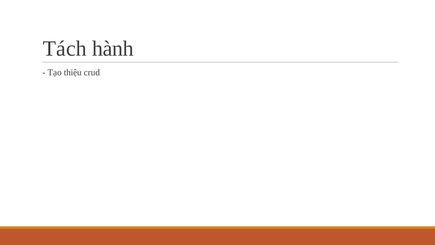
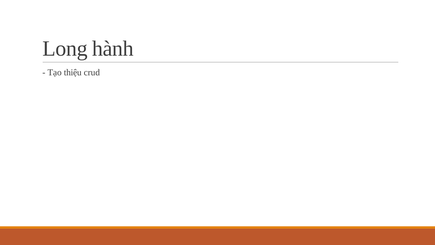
Tách: Tách -> Long
